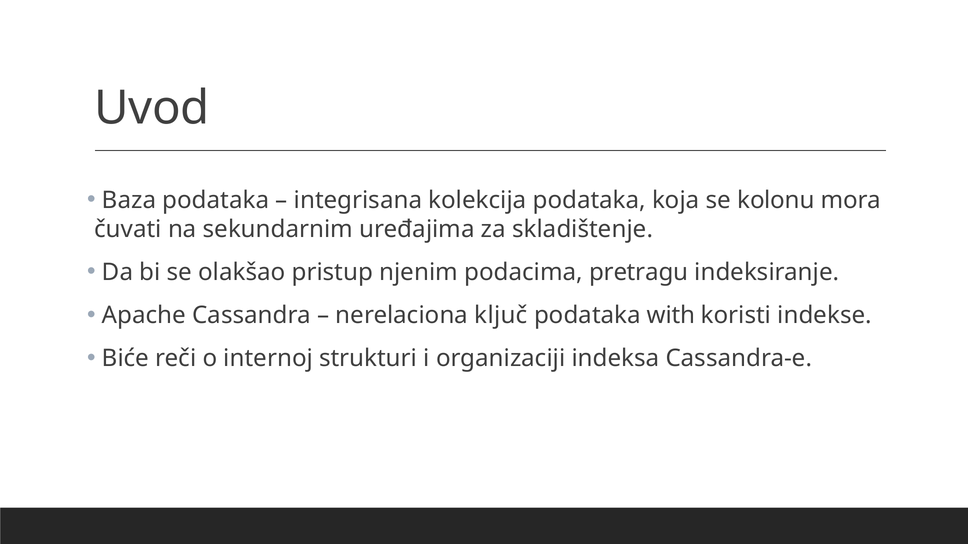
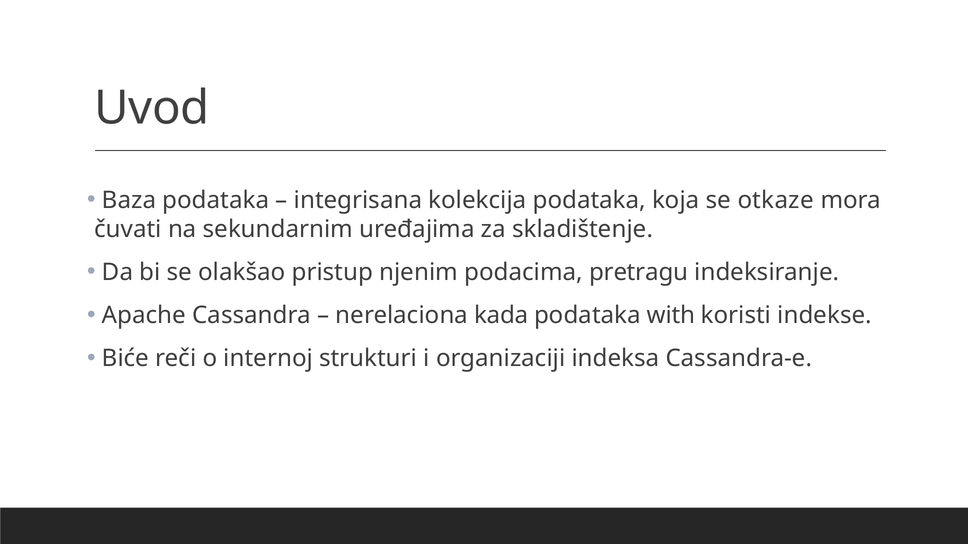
kolonu: kolonu -> otkaze
ključ: ključ -> kada
